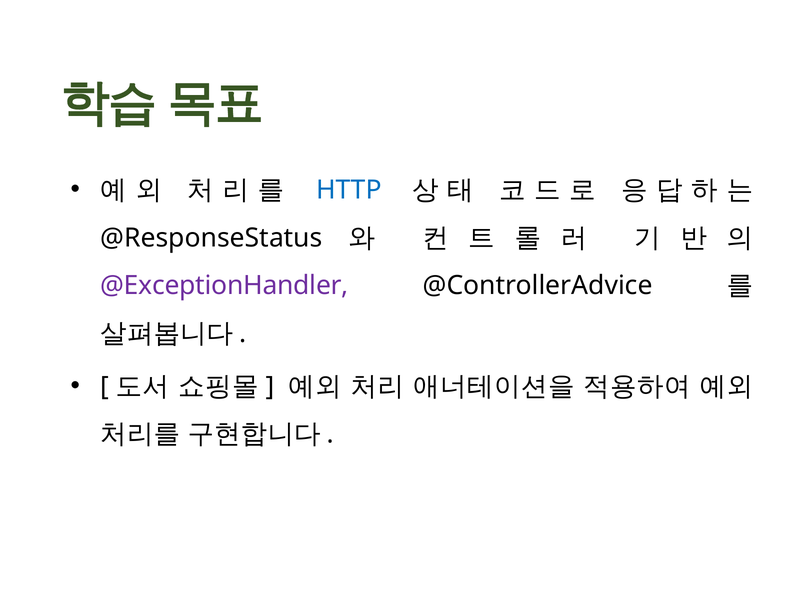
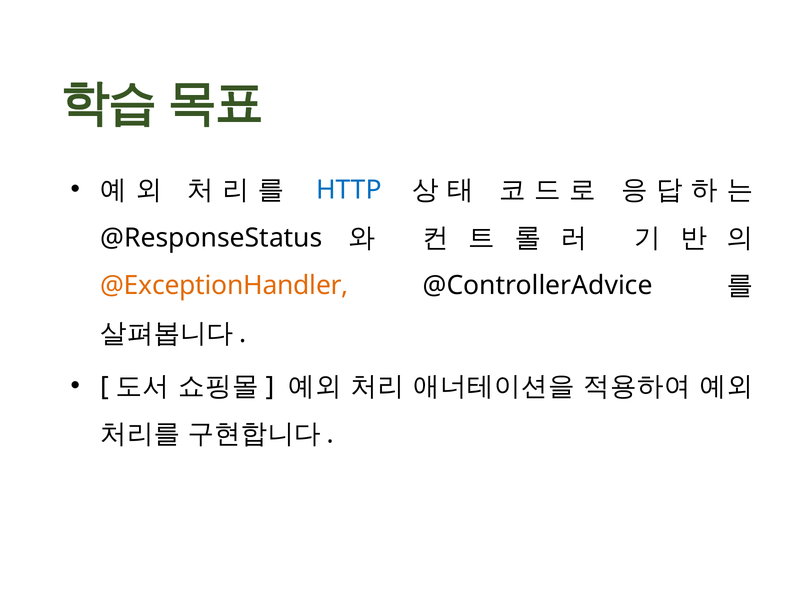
@ExceptionHandler colour: purple -> orange
